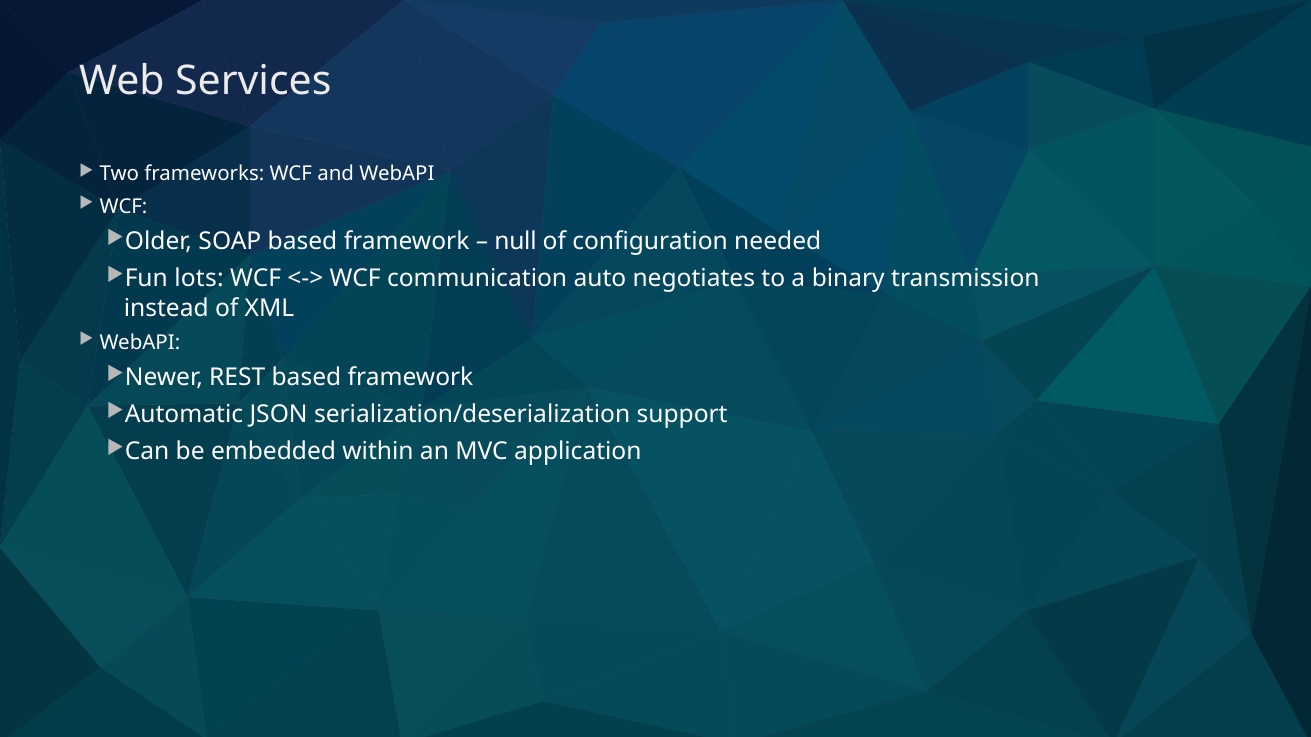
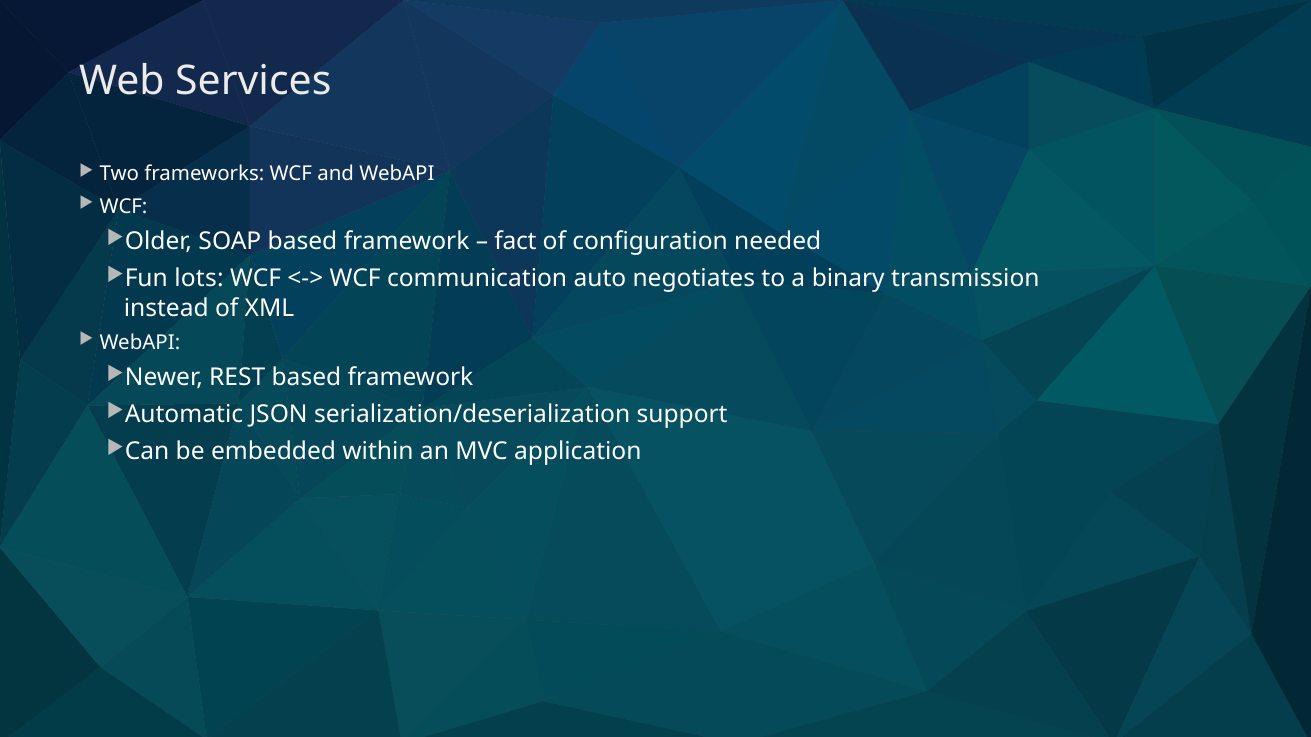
null: null -> fact
